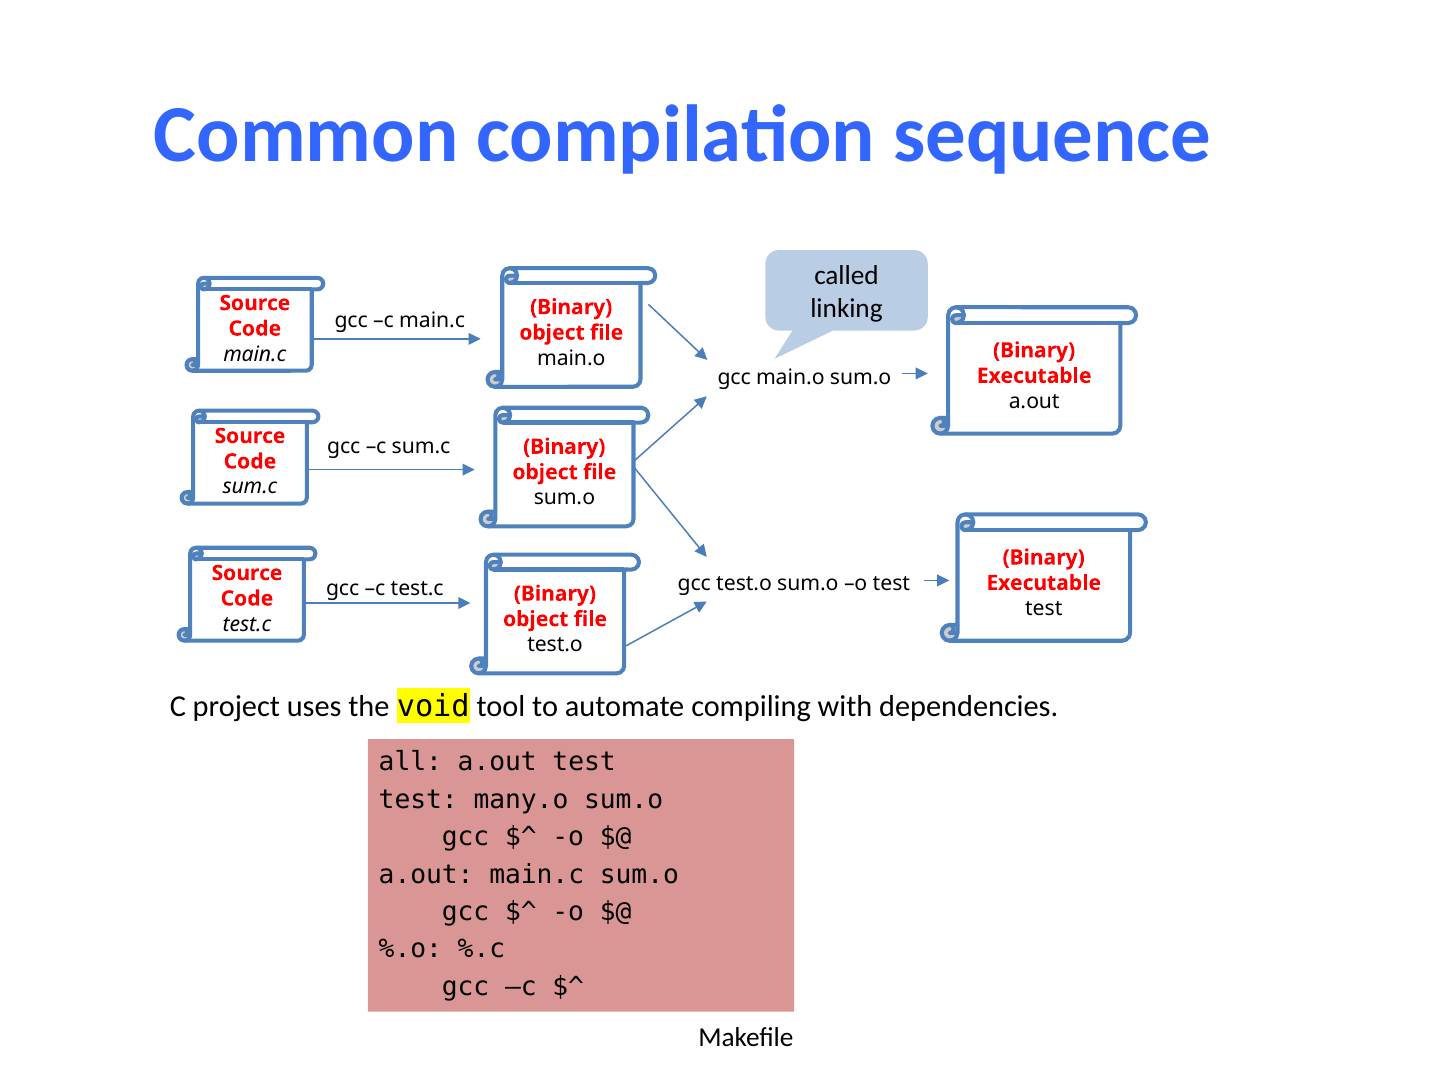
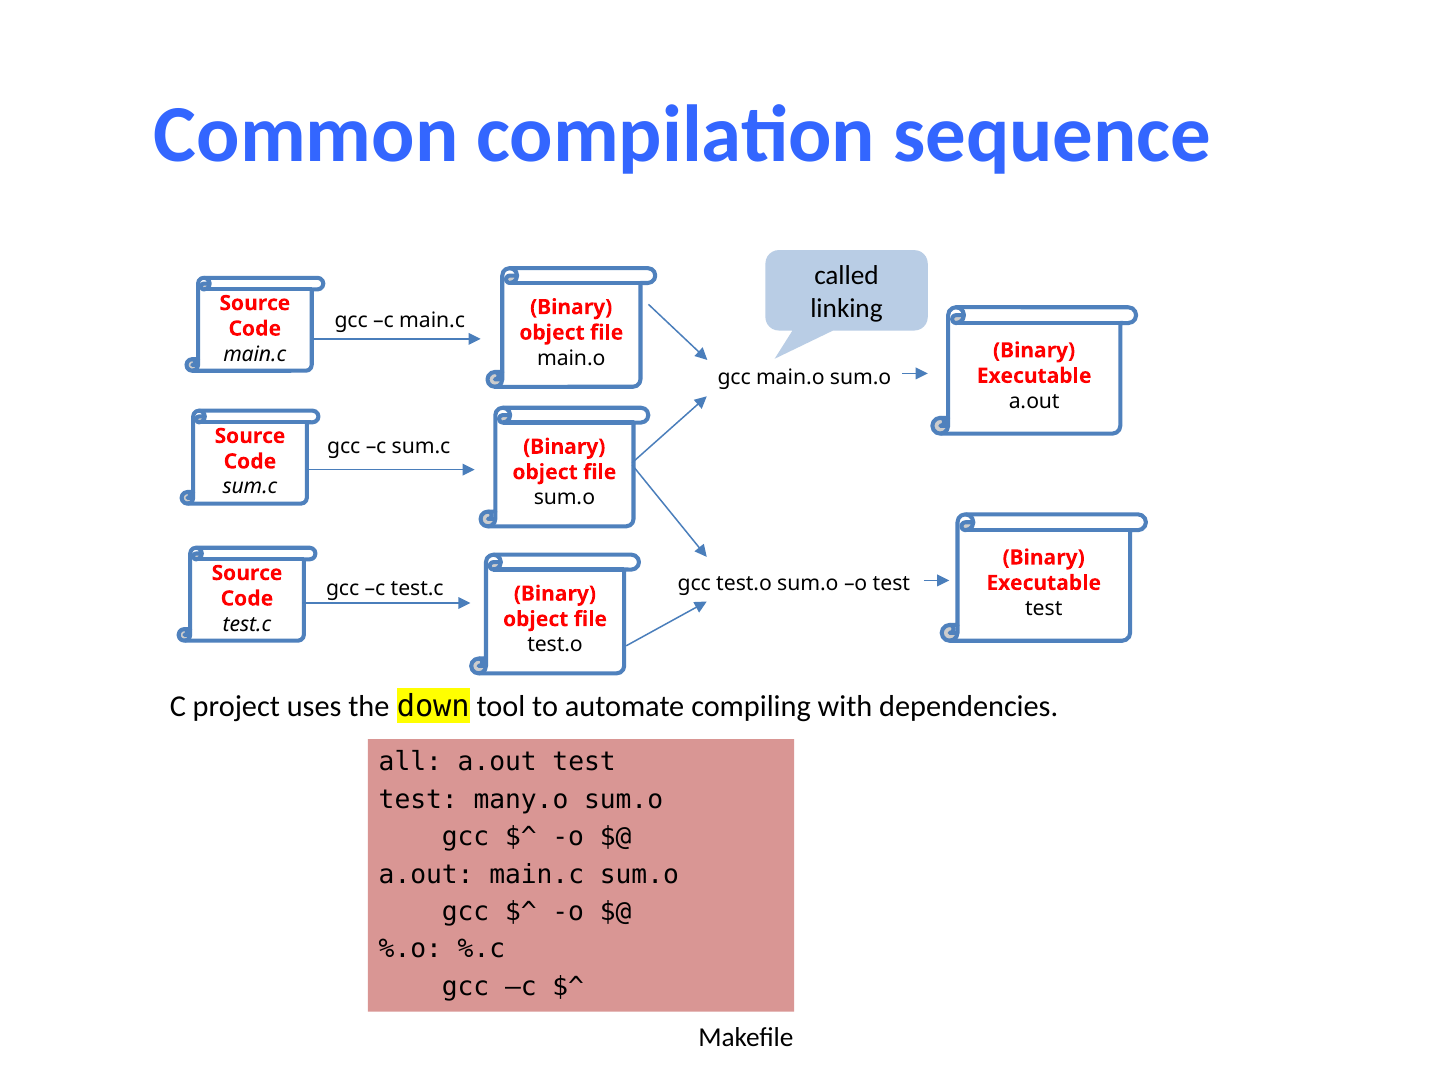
void: void -> down
